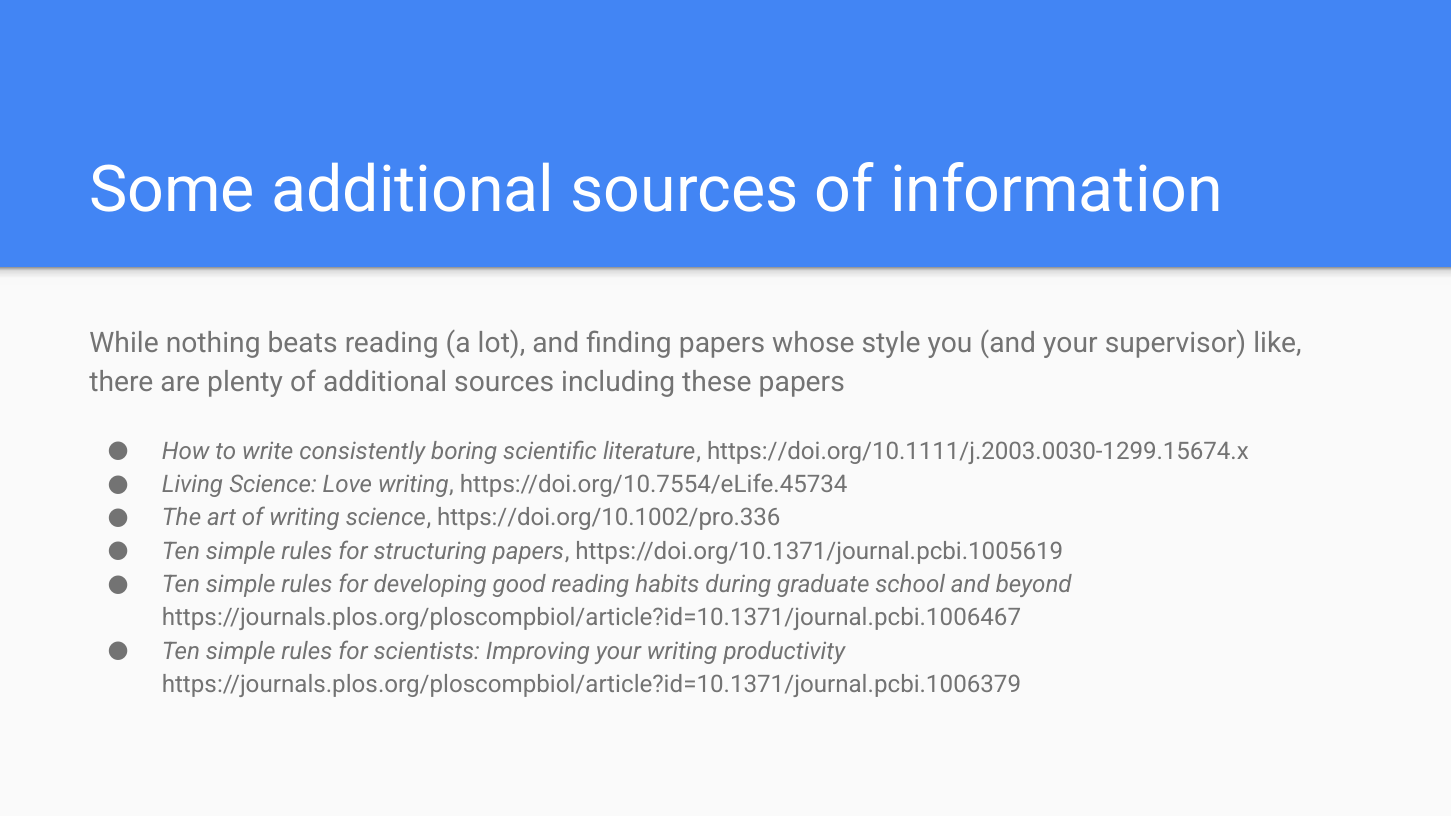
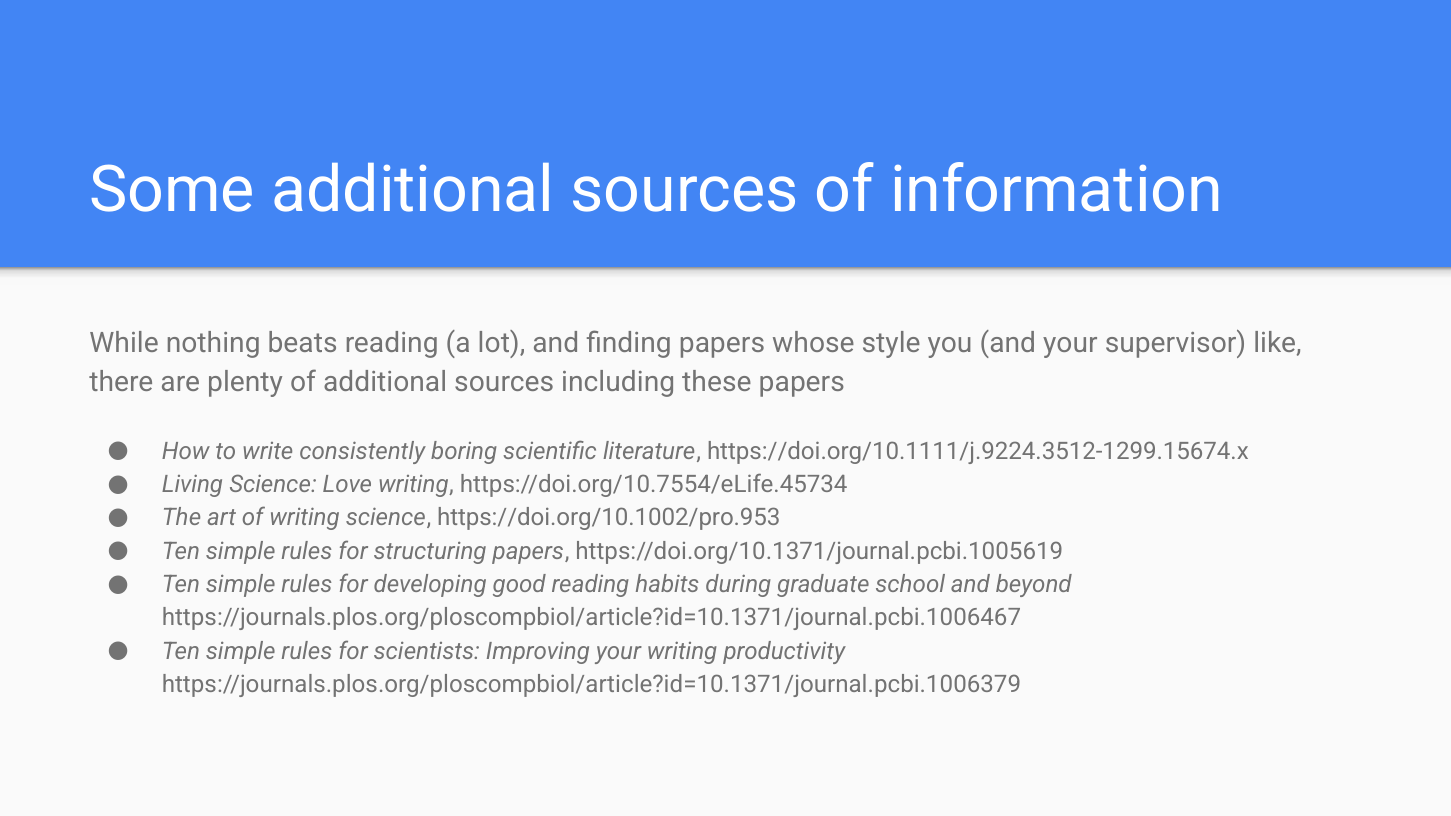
https://doi.org/10.1111/j.2003.0030-1299.15674.x: https://doi.org/10.1111/j.2003.0030-1299.15674.x -> https://doi.org/10.1111/j.9224.3512-1299.15674.x
https://doi.org/10.1002/pro.336: https://doi.org/10.1002/pro.336 -> https://doi.org/10.1002/pro.953
